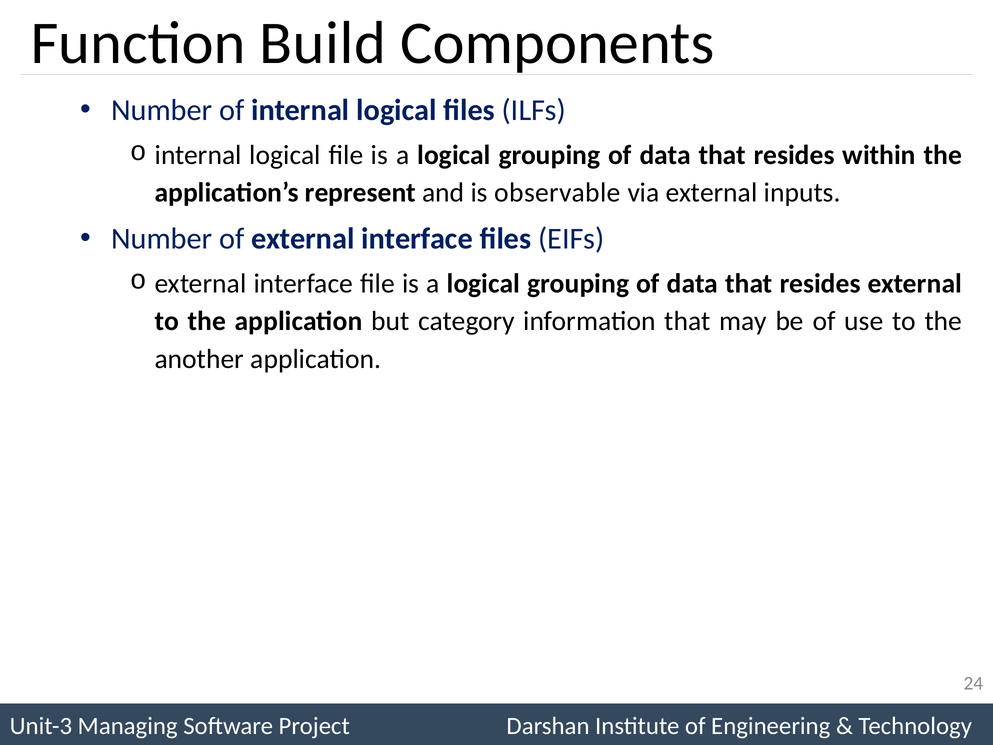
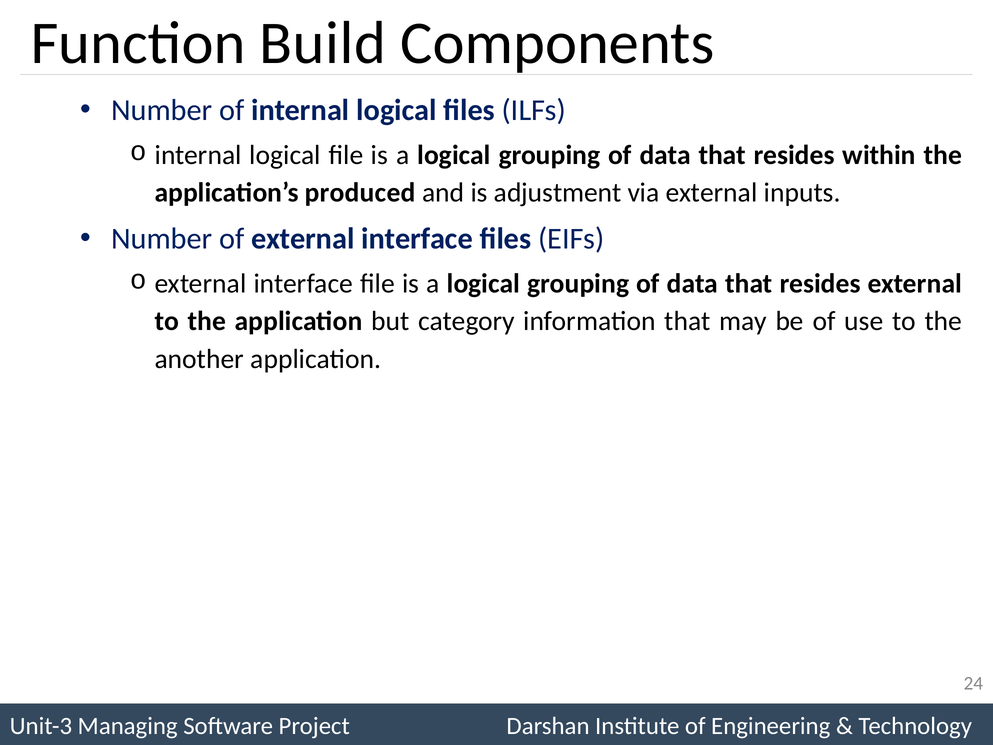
represent: represent -> produced
observable: observable -> adjustment
